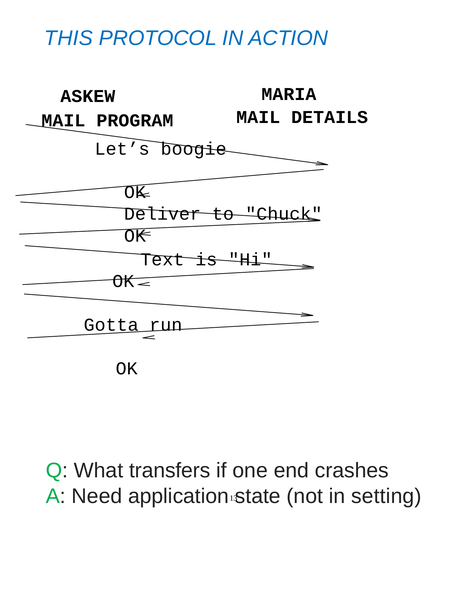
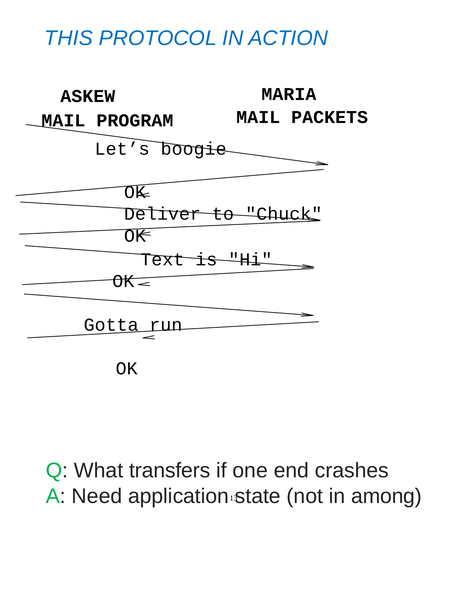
DETAILS: DETAILS -> PACKETS
setting: setting -> among
